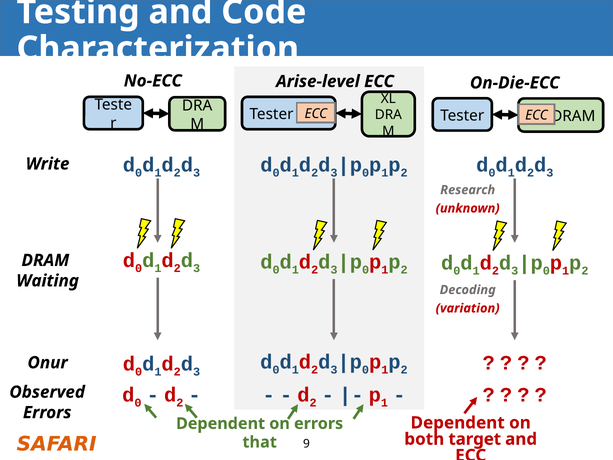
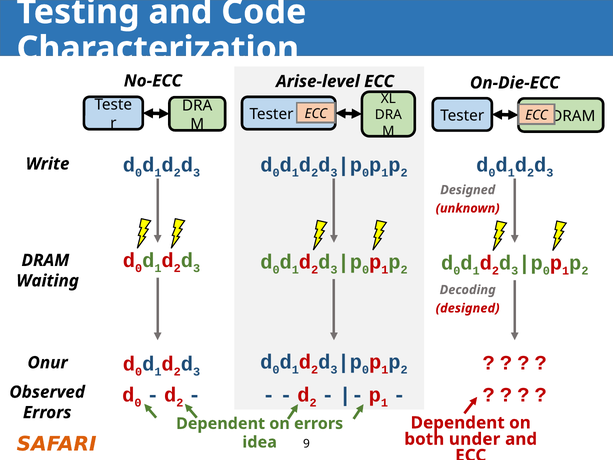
Research at (468, 190): Research -> Designed
variation at (468, 308): variation -> designed
target: target -> under
that: that -> idea
